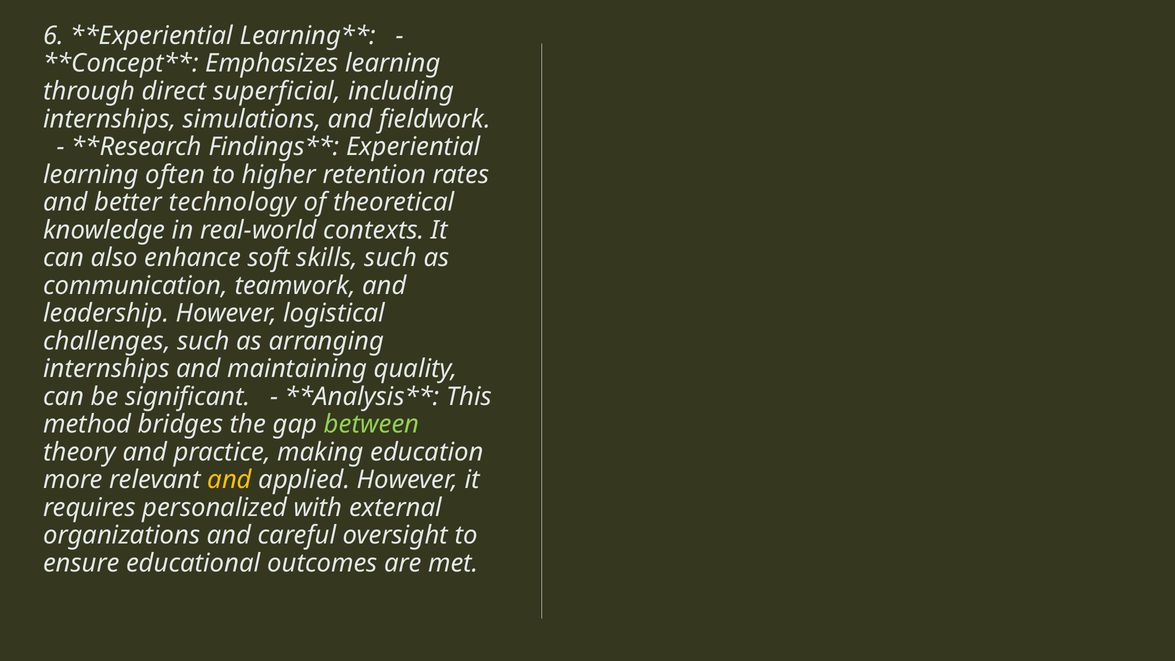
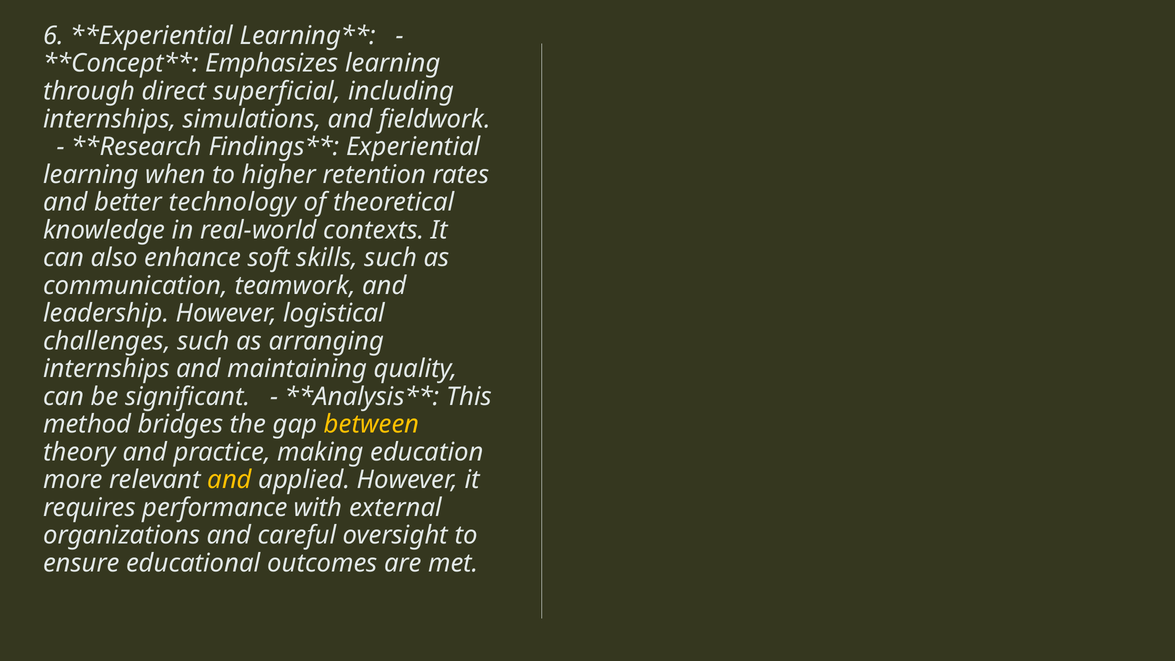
often: often -> when
between colour: light green -> yellow
personalized: personalized -> performance
